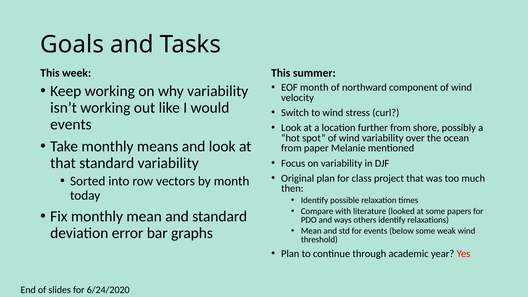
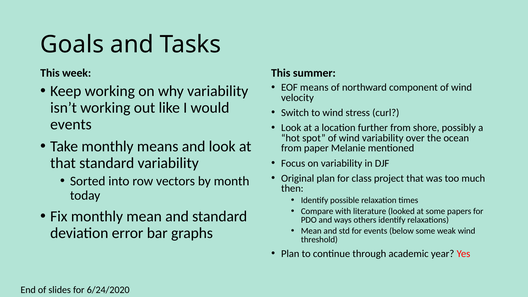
EOF month: month -> means
